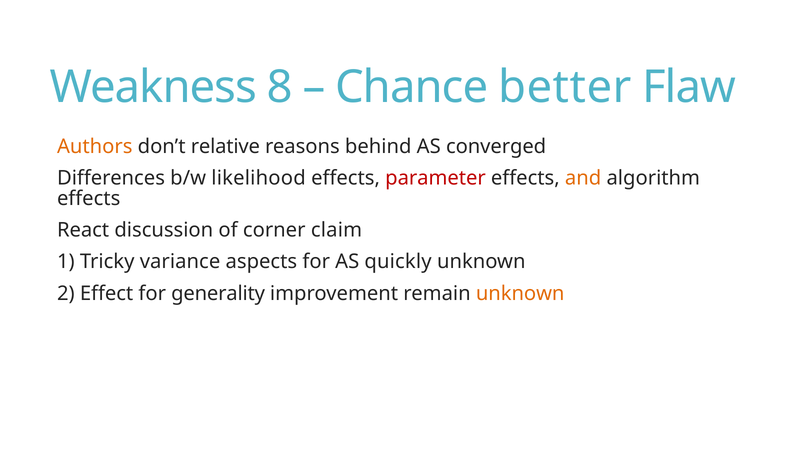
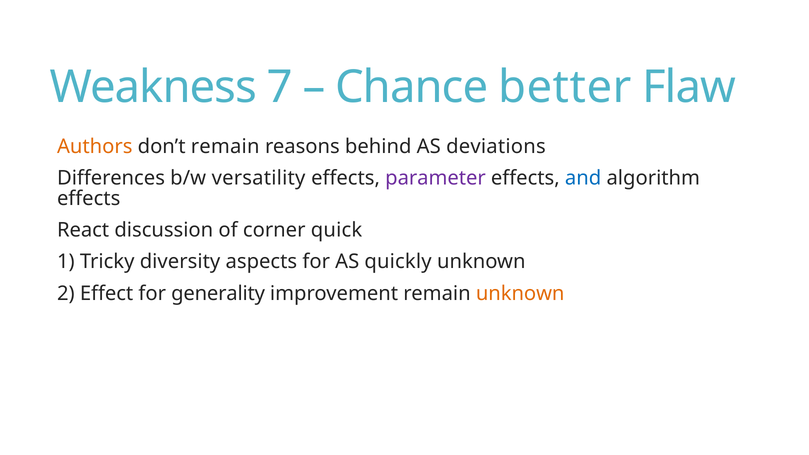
8: 8 -> 7
don’t relative: relative -> remain
converged: converged -> deviations
likelihood: likelihood -> versatility
parameter colour: red -> purple
and colour: orange -> blue
claim: claim -> quick
variance: variance -> diversity
